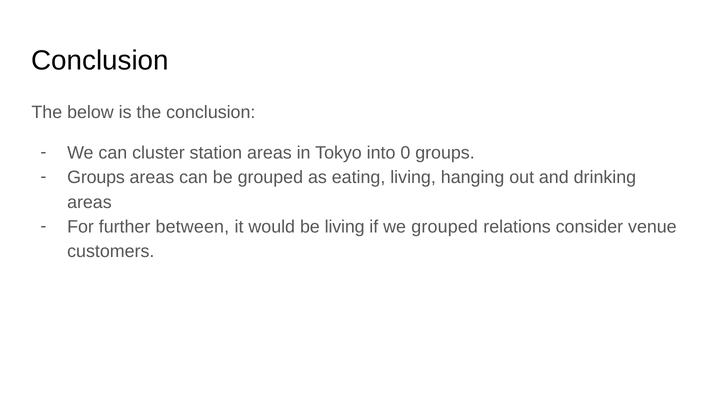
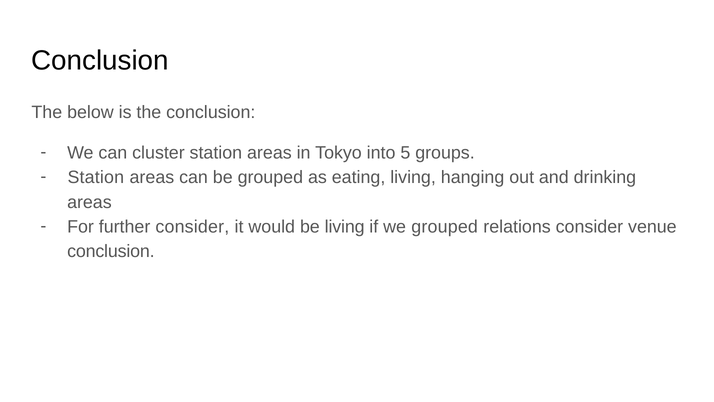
0: 0 -> 5
Groups at (96, 177): Groups -> Station
further between: between -> consider
customers at (111, 251): customers -> conclusion
